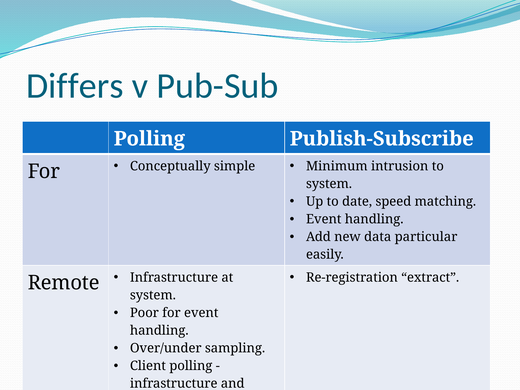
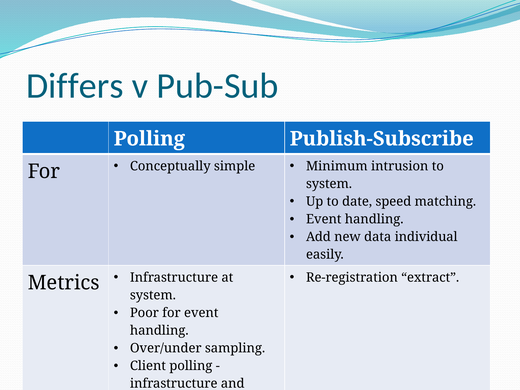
particular: particular -> individual
Remote: Remote -> Metrics
